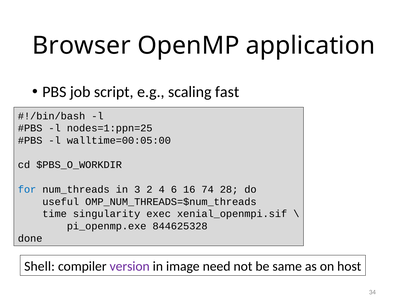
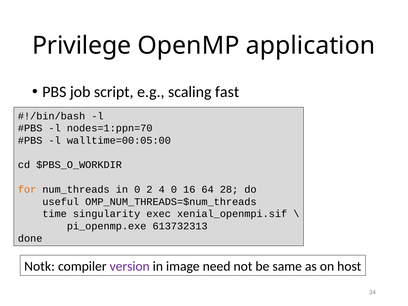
Browser: Browser -> Privilege
nodes=1:ppn=25: nodes=1:ppn=25 -> nodes=1:ppn=70
for colour: blue -> orange
in 3: 3 -> 0
4 6: 6 -> 0
74: 74 -> 64
844625328: 844625328 -> 613732313
Shell: Shell -> Notk
